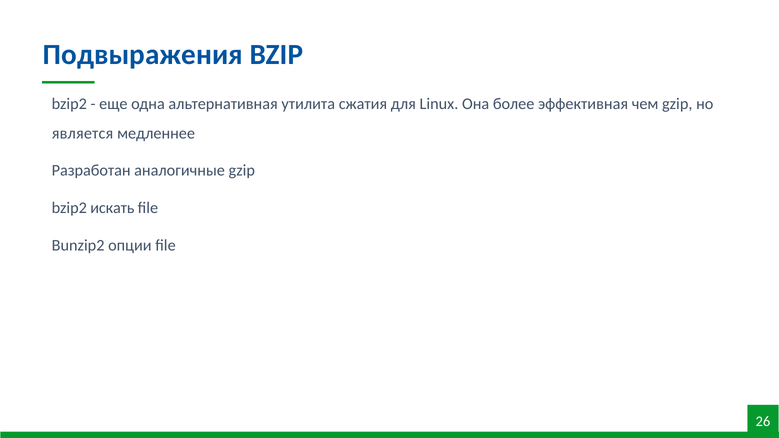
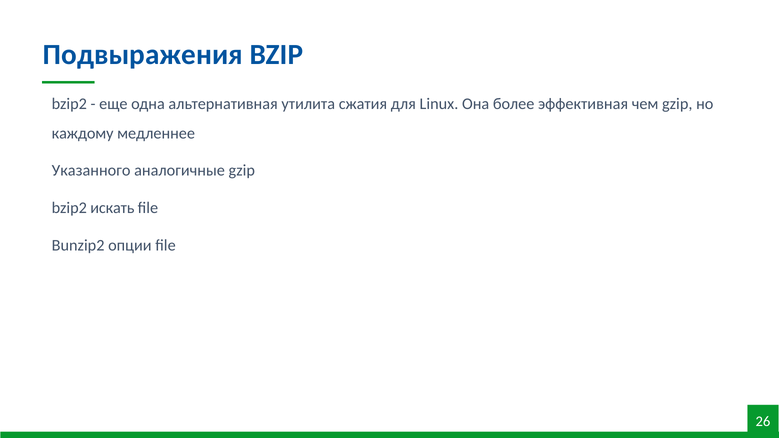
является: является -> каждому
Разработан: Разработан -> Указанного
